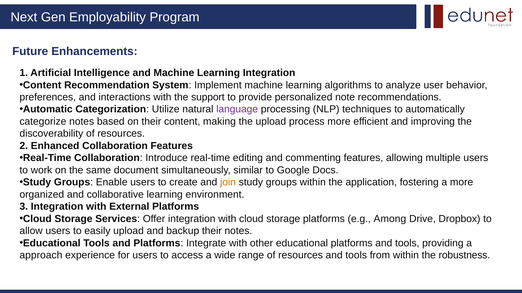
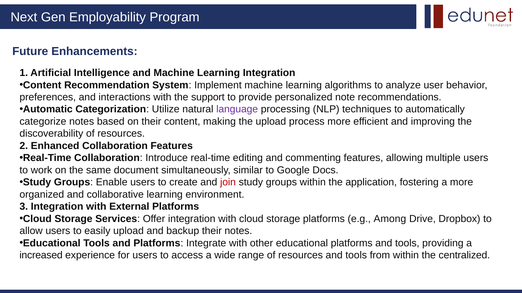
join colour: orange -> red
approach: approach -> increased
robustness: robustness -> centralized
